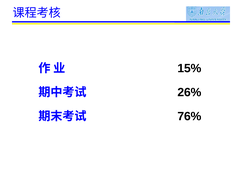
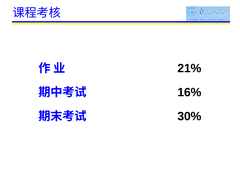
15%: 15% -> 21%
26%: 26% -> 16%
76%: 76% -> 30%
